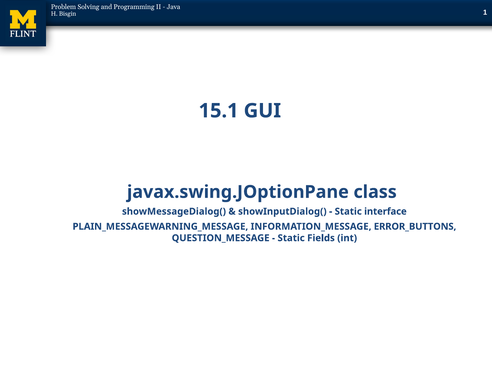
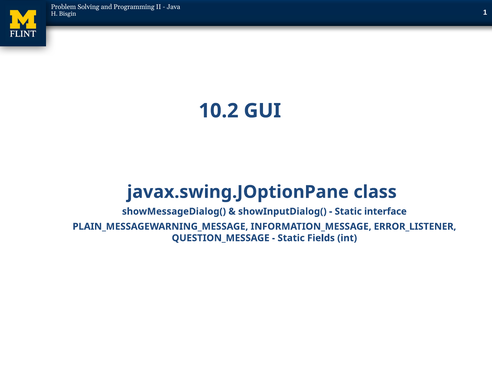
15.1: 15.1 -> 10.2
ERROR_BUTTONS: ERROR_BUTTONS -> ERROR_LISTENER
